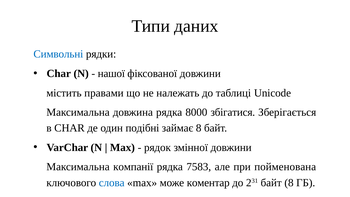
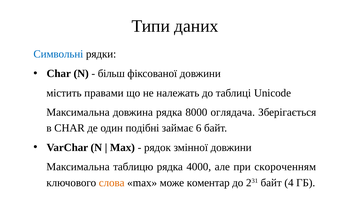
нашої: нашої -> більш
збігатися: збігатися -> оглядача
займає 8: 8 -> 6
компанії: компанії -> таблицю
7583: 7583 -> 4000
пойменована: пойменована -> скороченням
слова colour: blue -> orange
байт 8: 8 -> 4
